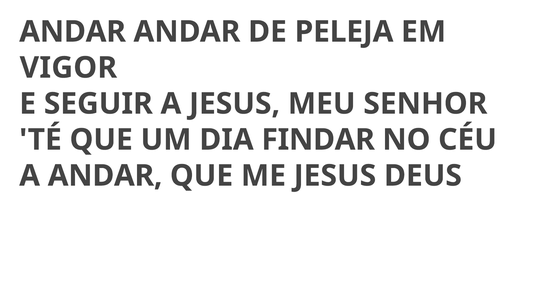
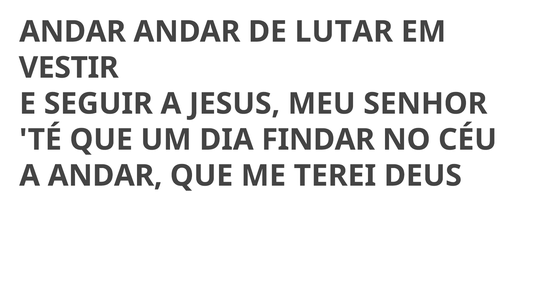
PELEJA: PELEJA -> LUTAR
VIGOR: VIGOR -> VESTIR
ME JESUS: JESUS -> TEREI
